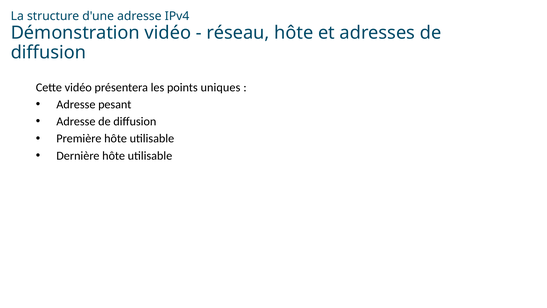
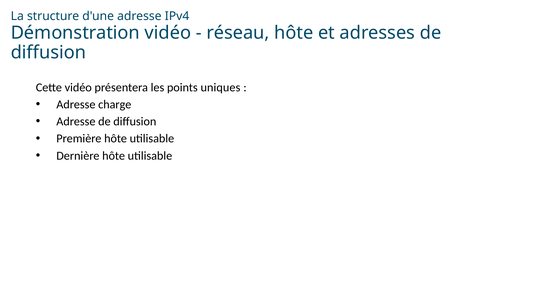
pesant: pesant -> charge
